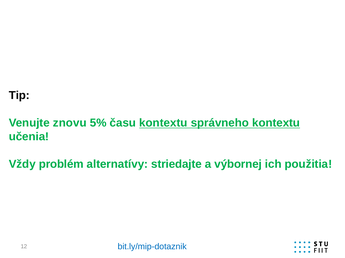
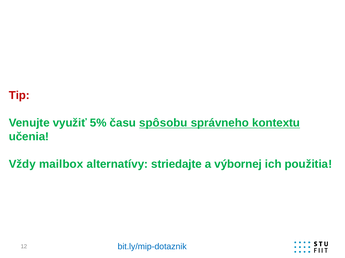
Tip colour: black -> red
znovu: znovu -> využiť
času kontextu: kontextu -> spôsobu
problém: problém -> mailbox
